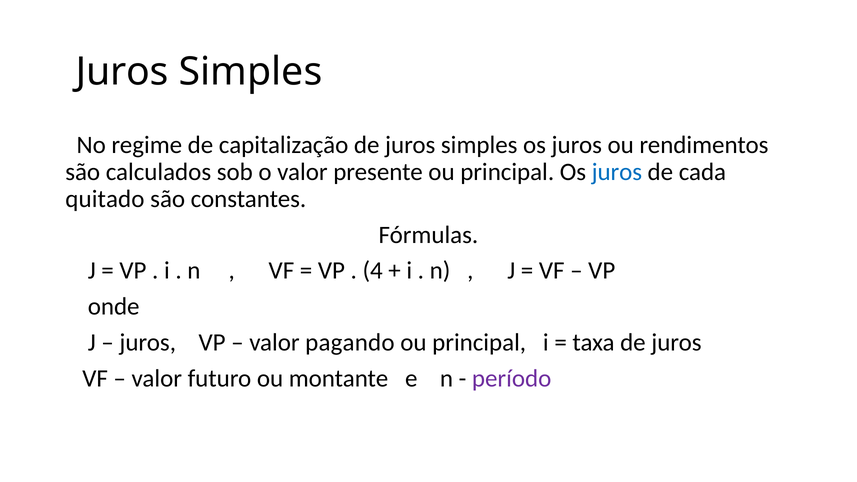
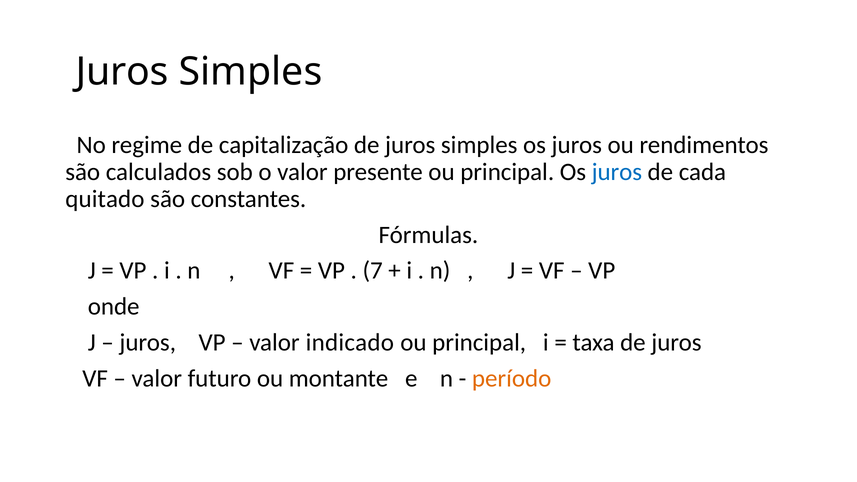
4: 4 -> 7
pagando: pagando -> indicado
período colour: purple -> orange
